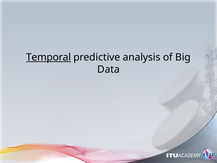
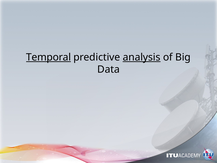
analysis underline: none -> present
